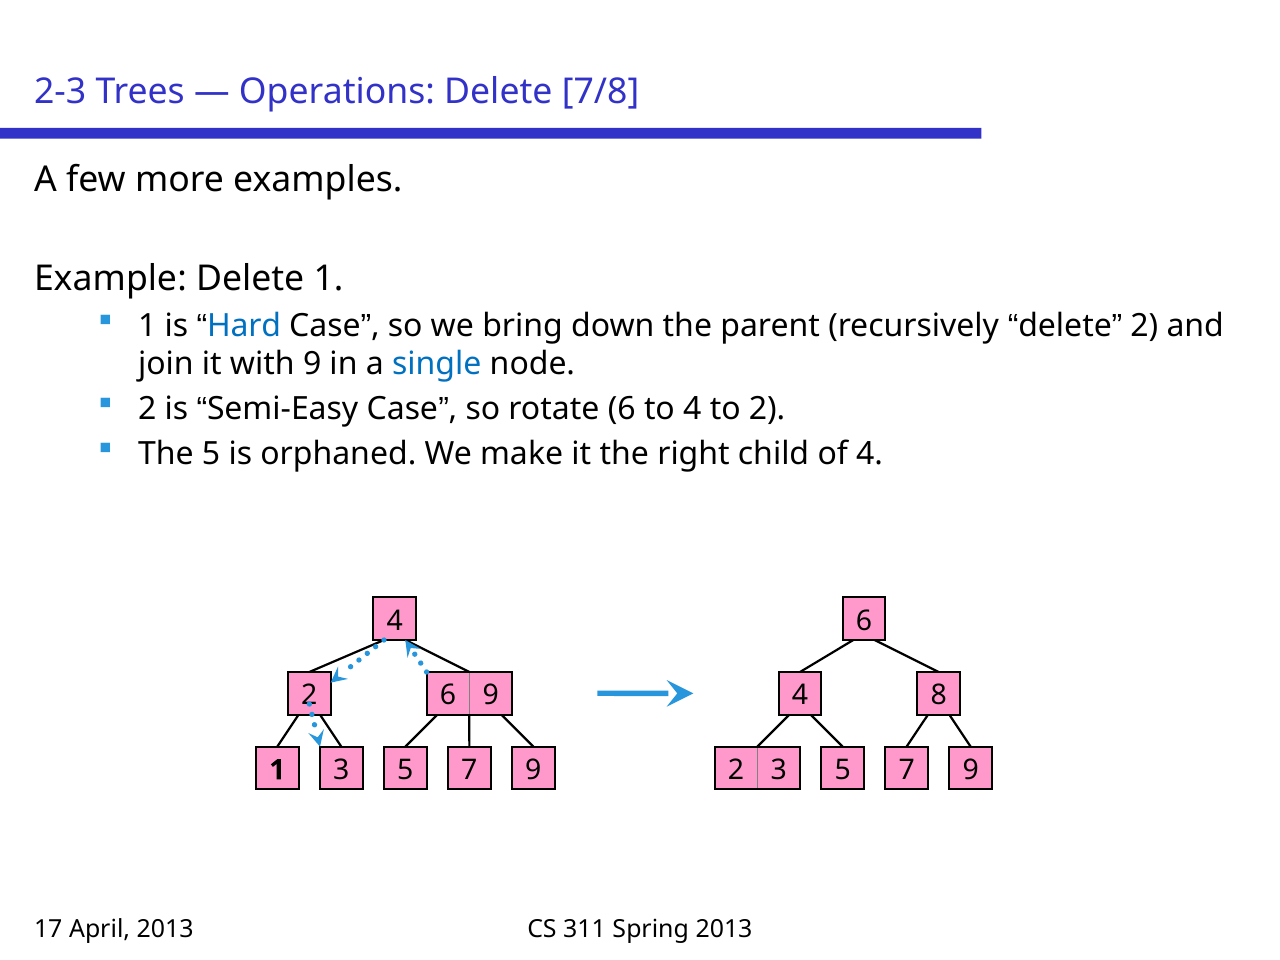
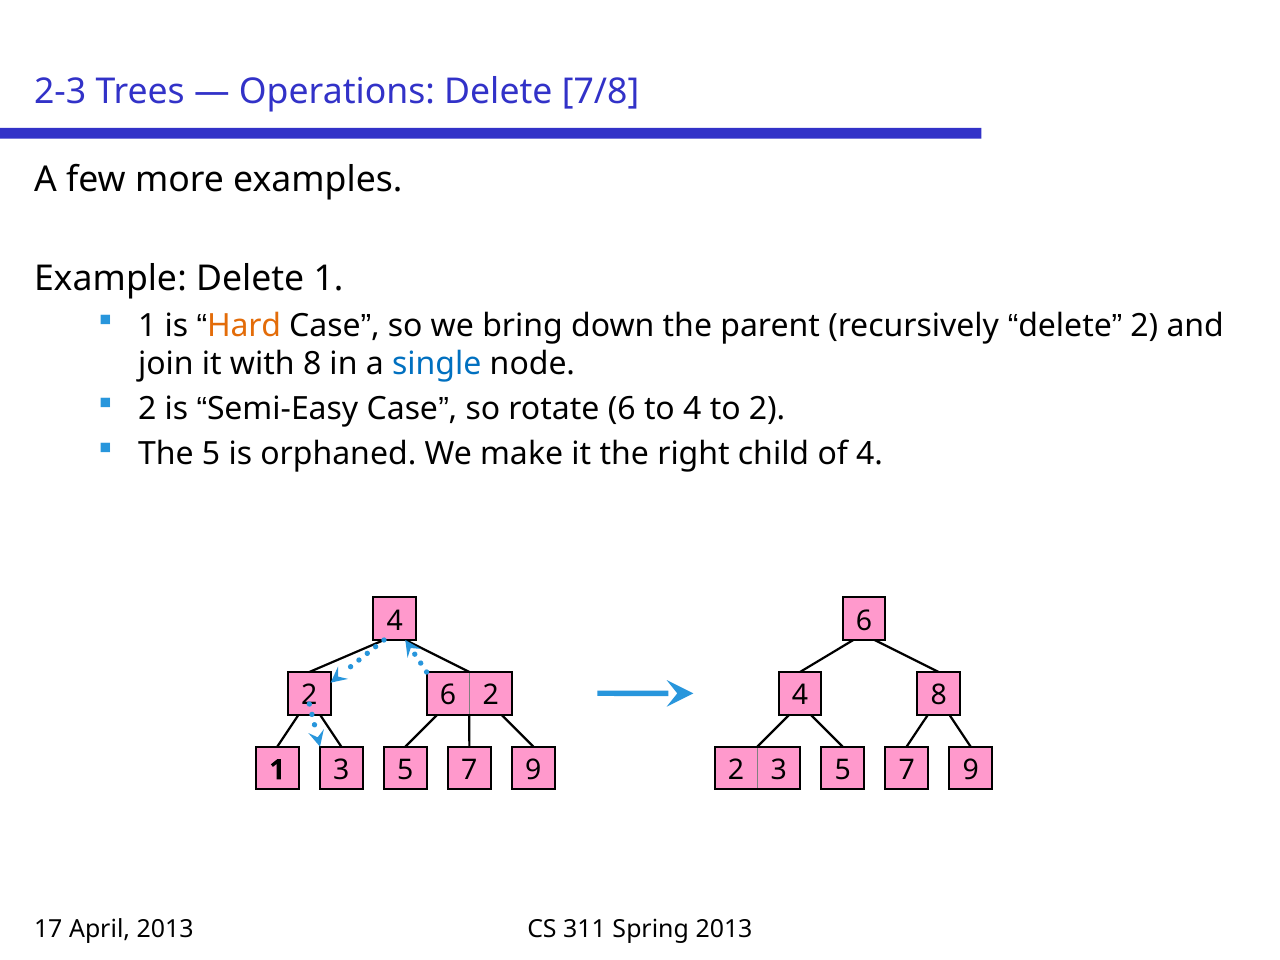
Hard colour: blue -> orange
with 9: 9 -> 8
6 9: 9 -> 2
